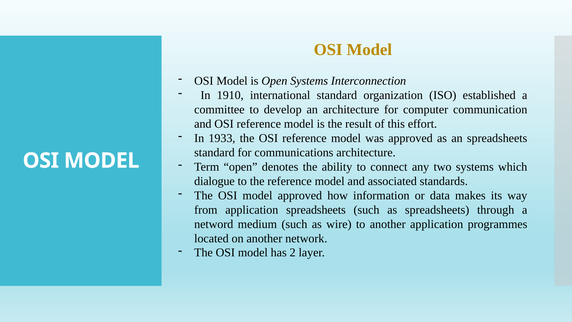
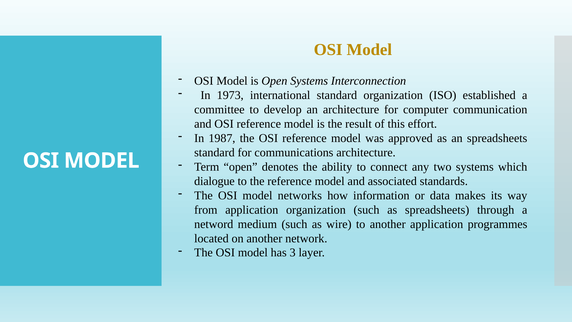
1910: 1910 -> 1973
1933: 1933 -> 1987
model approved: approved -> networks
application spreadsheets: spreadsheets -> organization
2: 2 -> 3
